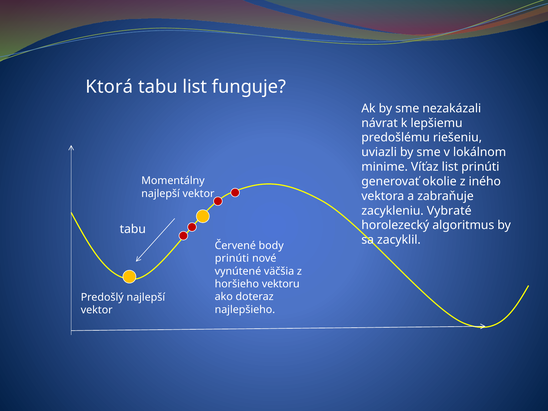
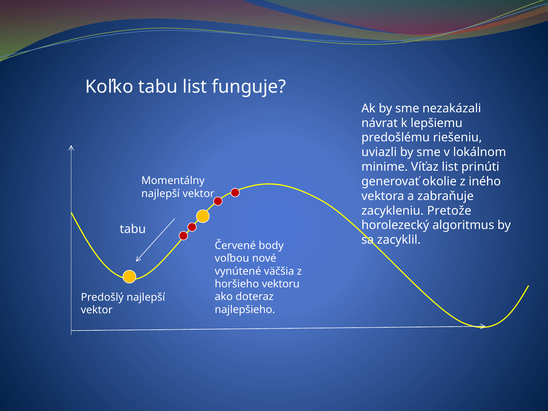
Ktorá: Ktorá -> Koľko
Vybraté: Vybraté -> Pretože
prinúti at (232, 258): prinúti -> voľbou
